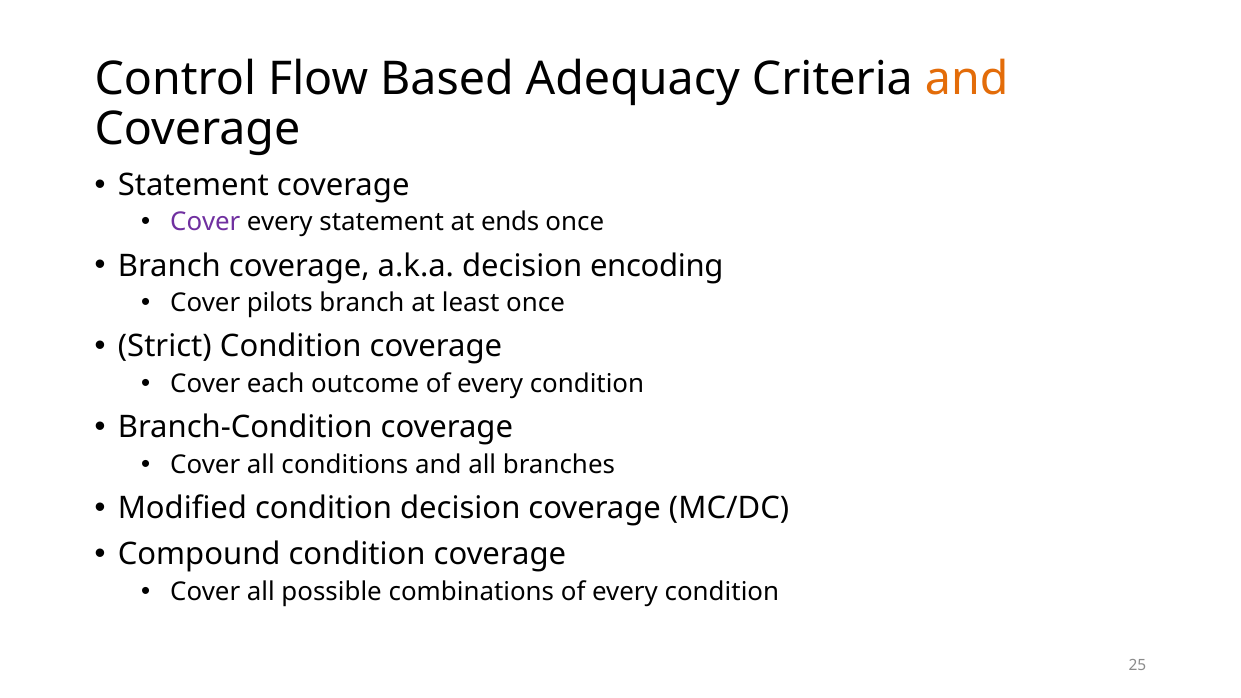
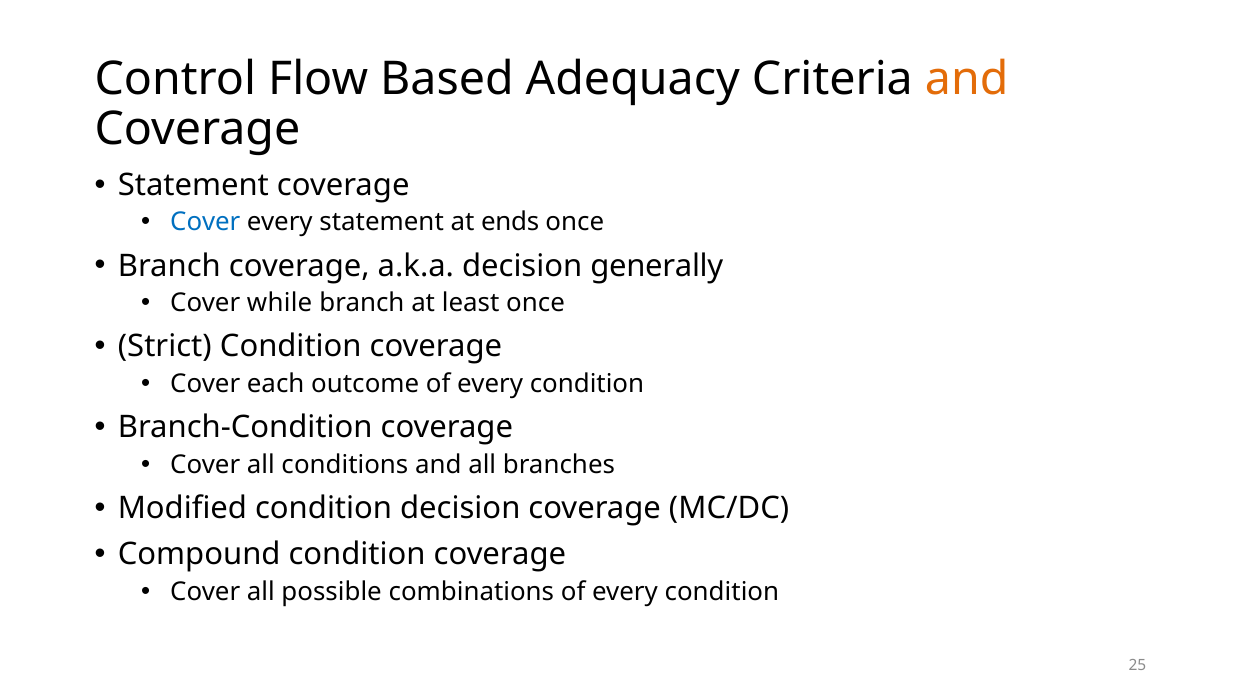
Cover at (205, 222) colour: purple -> blue
encoding: encoding -> generally
pilots: pilots -> while
